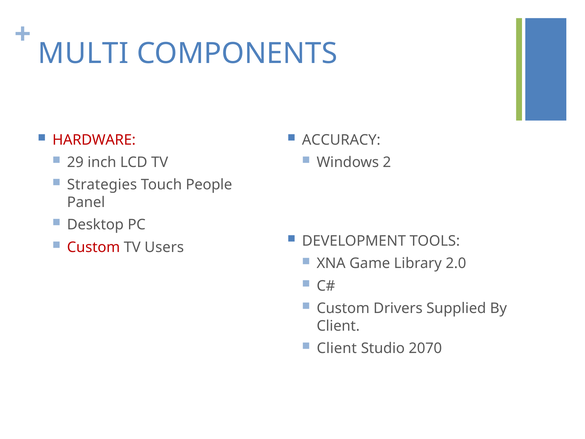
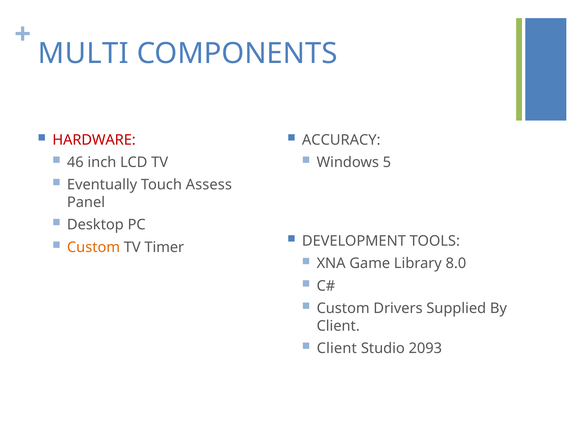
29: 29 -> 46
2: 2 -> 5
Strategies: Strategies -> Eventually
People: People -> Assess
Custom at (94, 247) colour: red -> orange
Users: Users -> Timer
2.0: 2.0 -> 8.0
2070: 2070 -> 2093
